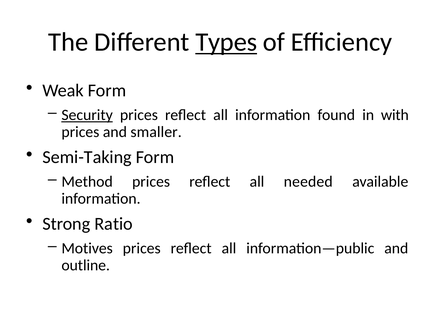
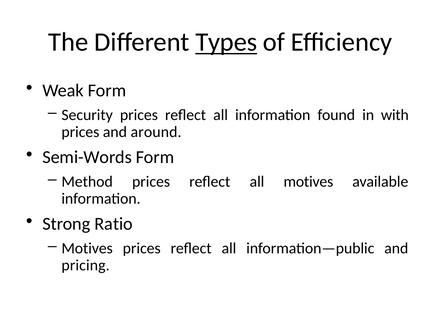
Security underline: present -> none
smaller: smaller -> around
Semi-Taking: Semi-Taking -> Semi-Words
all needed: needed -> motives
outline: outline -> pricing
